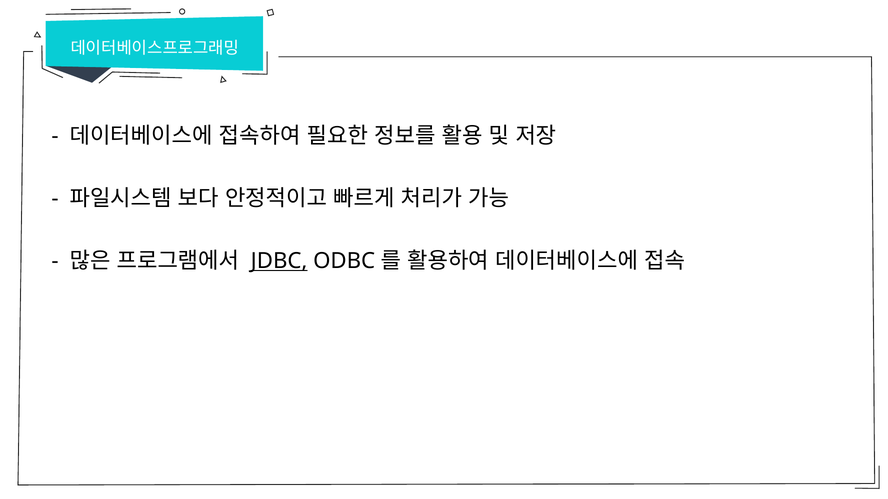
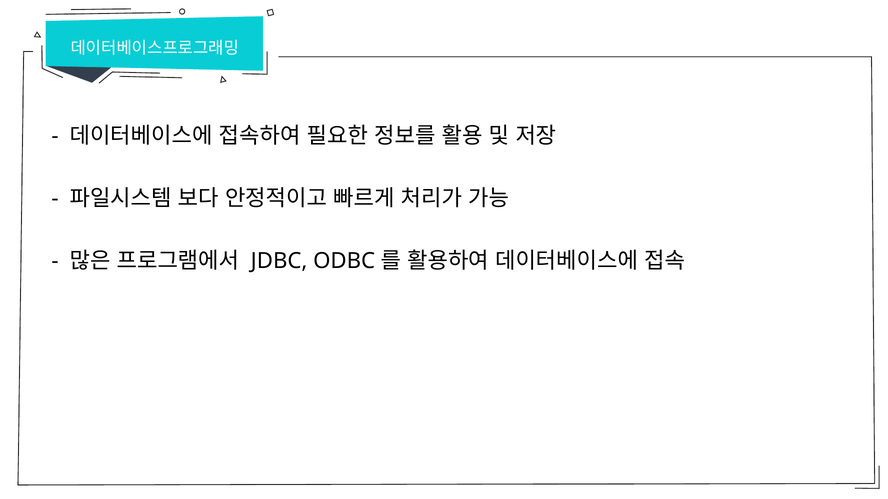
JDBC underline: present -> none
